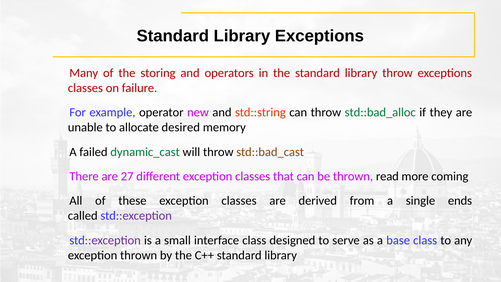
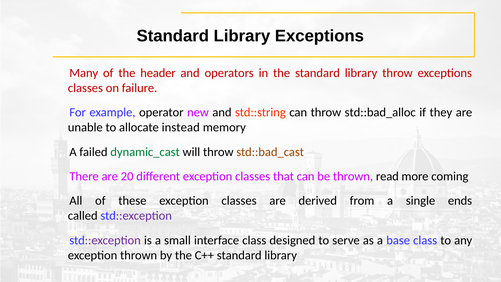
storing: storing -> header
std::bad_alloc colour: green -> black
desired: desired -> instead
27: 27 -> 20
